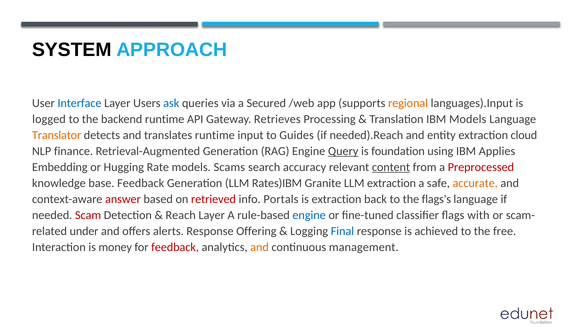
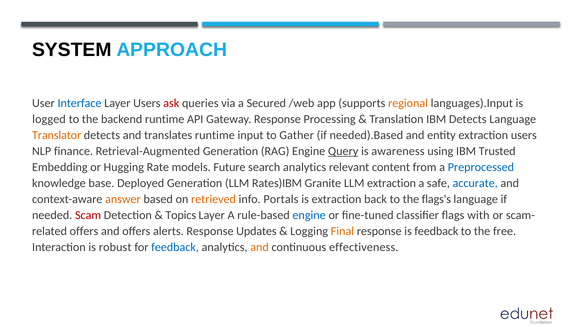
ask colour: blue -> red
Gateway Retrieves: Retrieves -> Response
IBM Models: Models -> Detects
Guides: Guides -> Gather
needed).Reach: needed).Reach -> needed).Based
extraction cloud: cloud -> users
foundation: foundation -> awareness
Applies: Applies -> Trusted
Scams: Scams -> Future
search accuracy: accuracy -> analytics
content underline: present -> none
Preprocessed colour: red -> blue
base Feedback: Feedback -> Deployed
accurate colour: orange -> blue
answer colour: red -> orange
retrieved colour: red -> orange
Reach: Reach -> Topics
under at (84, 231): under -> offers
Offering: Offering -> Updates
Final colour: blue -> orange
is achieved: achieved -> feedback
money: money -> robust
feedback at (175, 247) colour: red -> blue
management: management -> effectiveness
